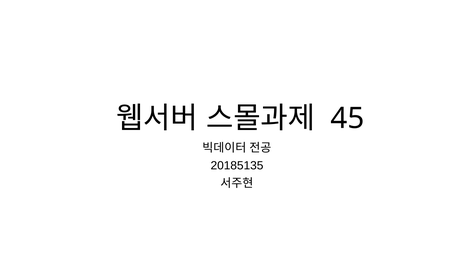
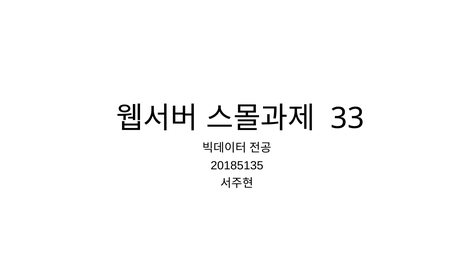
45: 45 -> 33
